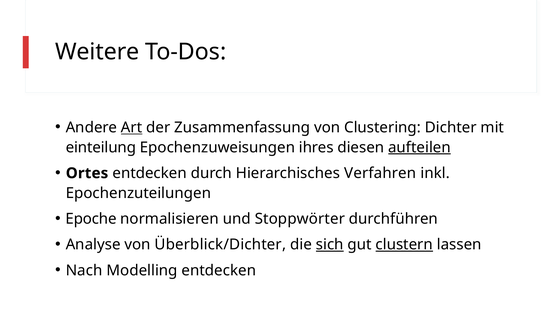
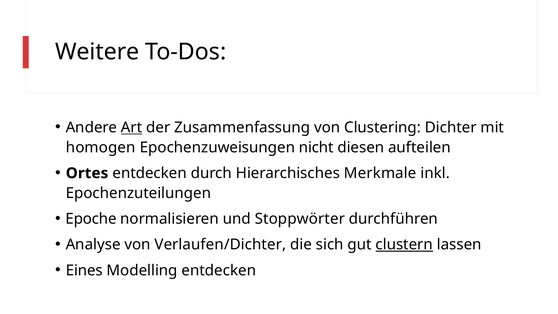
einteilung: einteilung -> homogen
ihres: ihres -> nicht
aufteilen underline: present -> none
Verfahren: Verfahren -> Merkmale
Überblick/Dichter: Überblick/Dichter -> Verlaufen/Dichter
sich underline: present -> none
Nach: Nach -> Eines
